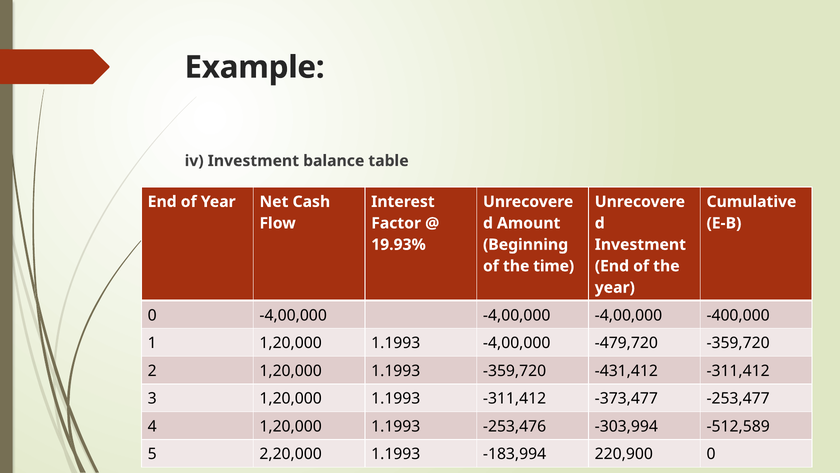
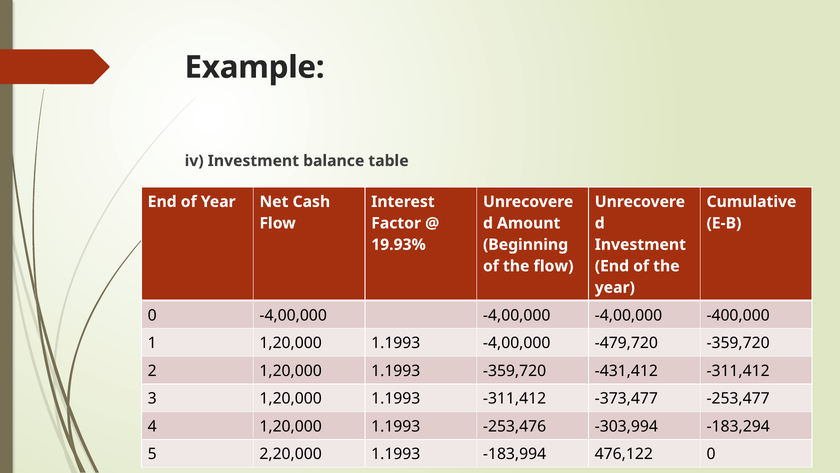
the time: time -> flow
-512,589: -512,589 -> -183,294
220,900: 220,900 -> 476,122
